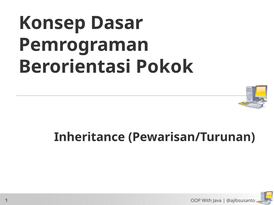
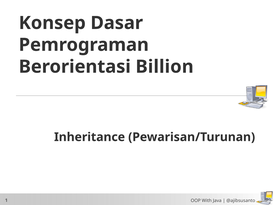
Pokok: Pokok -> Billion
